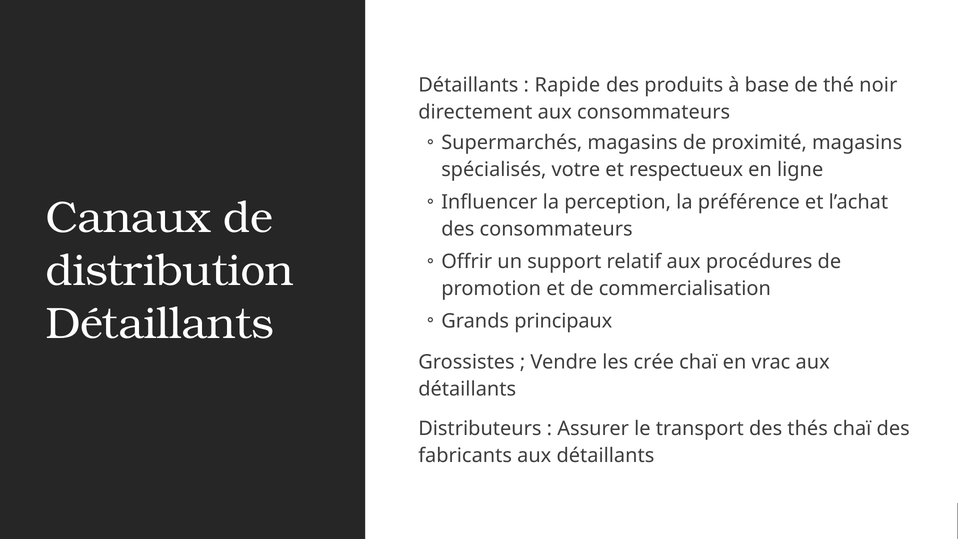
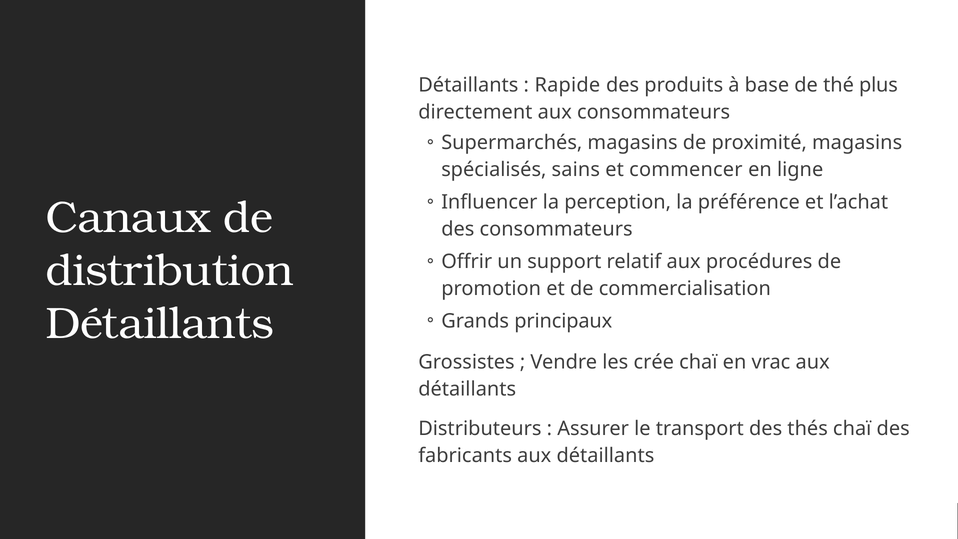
noir: noir -> plus
votre: votre -> sains
respectueux: respectueux -> commencer
